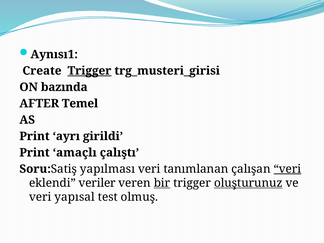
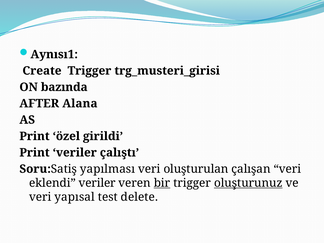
Trigger at (89, 71) underline: present -> none
Temel: Temel -> Alana
ayrı: ayrı -> özel
Print amaçlı: amaçlı -> veriler
tanımlanan: tanımlanan -> oluşturulan
veri at (287, 169) underline: present -> none
olmuş: olmuş -> delete
